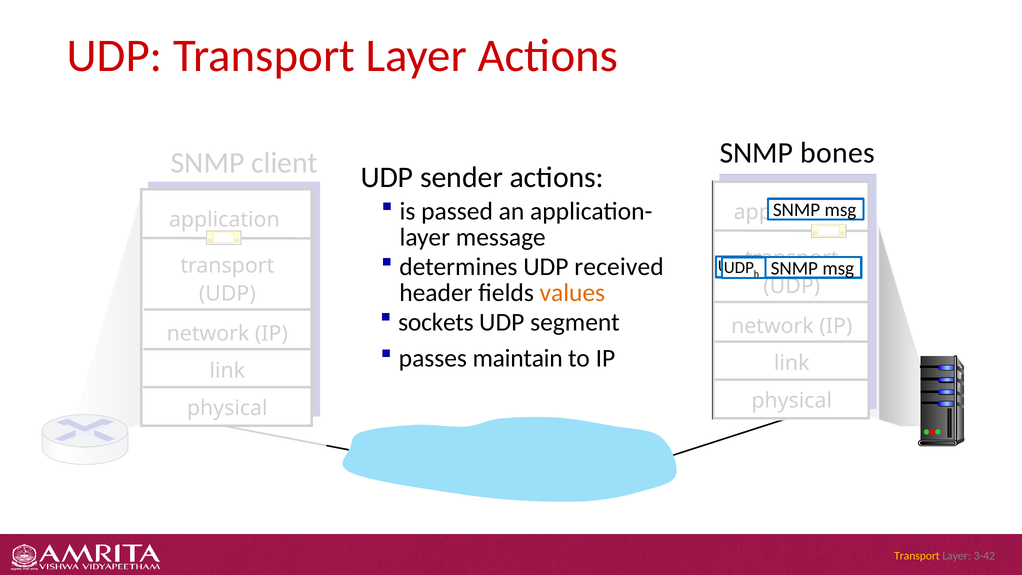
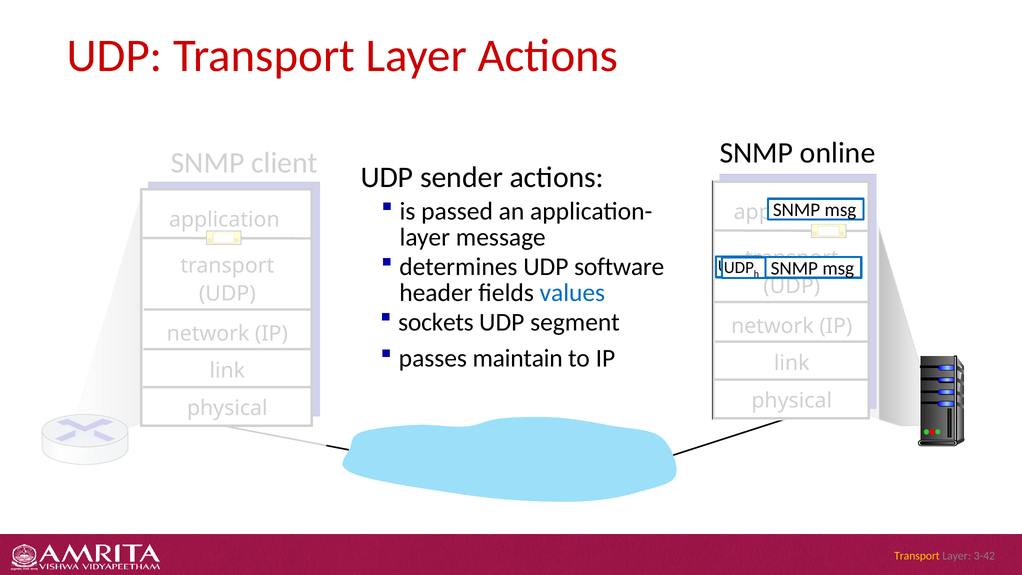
bones: bones -> online
received: received -> software
values colour: orange -> blue
